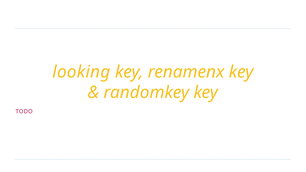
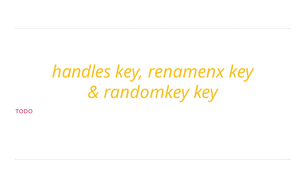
looking: looking -> handles
